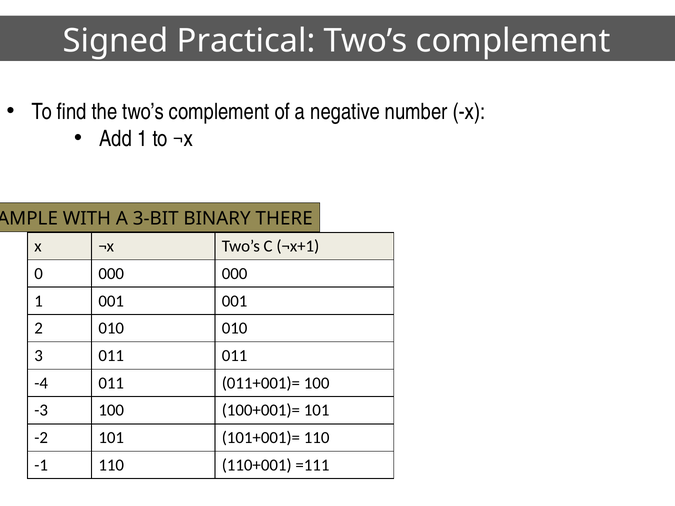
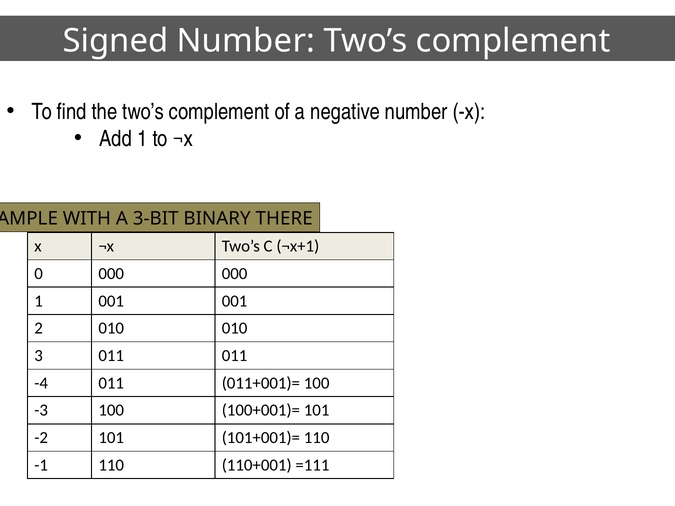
Signed Practical: Practical -> Number
